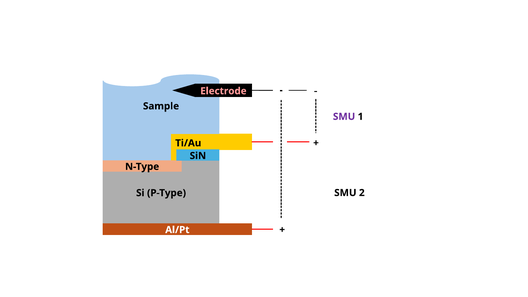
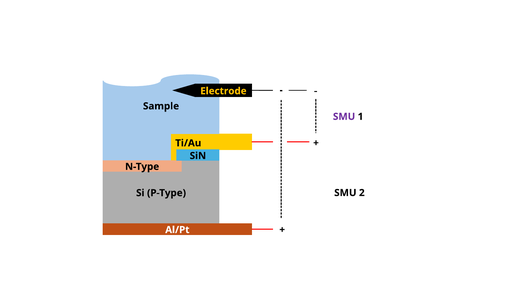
Electrode colour: pink -> yellow
